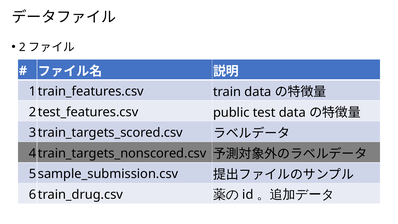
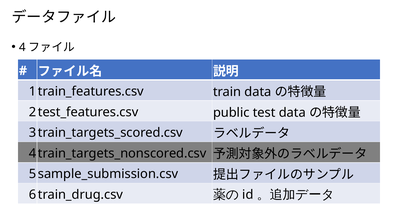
2: 2 -> 4
